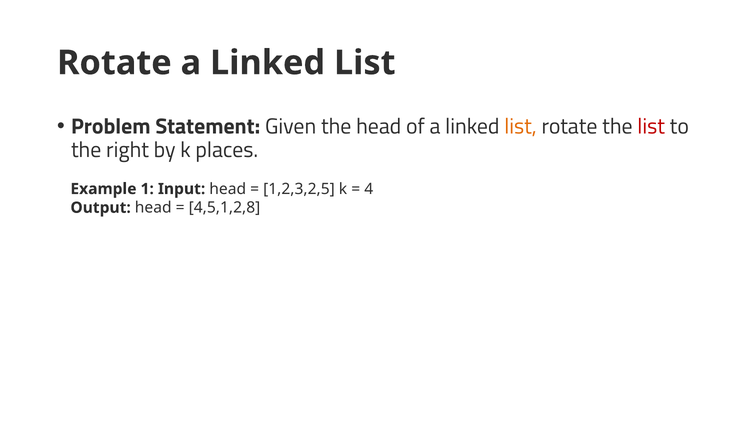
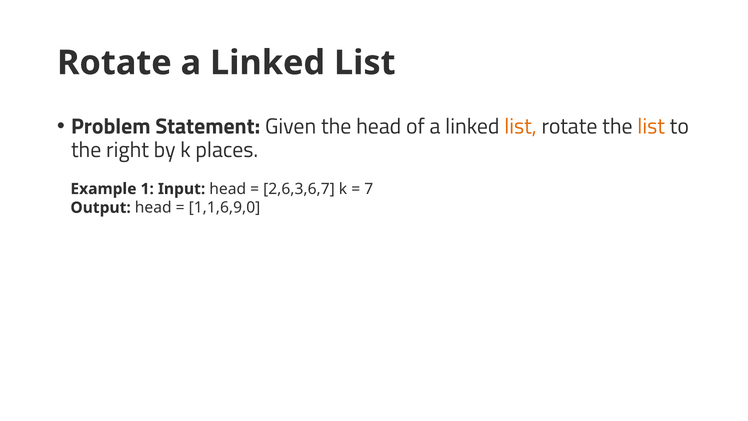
list at (651, 126) colour: red -> orange
1,2,3,2,5: 1,2,3,2,5 -> 2,6,3,6,7
4: 4 -> 7
4,5,1,2,8: 4,5,1,2,8 -> 1,1,6,9,0
